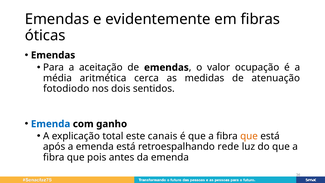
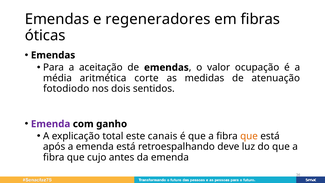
evidentemente: evidentemente -> regeneradores
cerca: cerca -> corte
Emenda at (51, 124) colour: blue -> purple
rede: rede -> deve
pois: pois -> cujo
